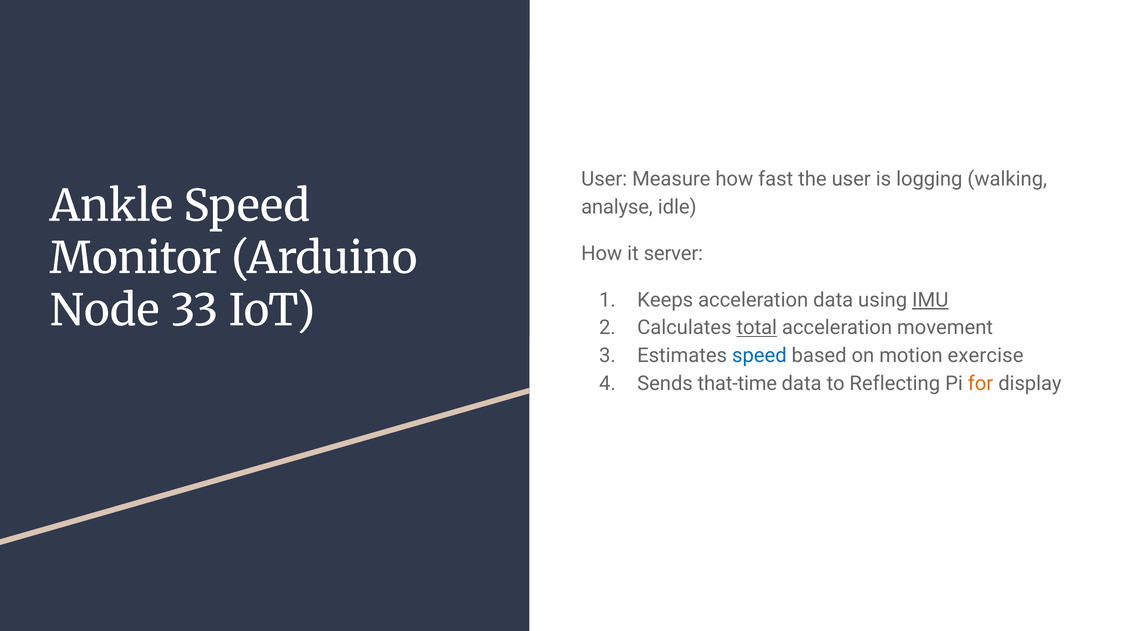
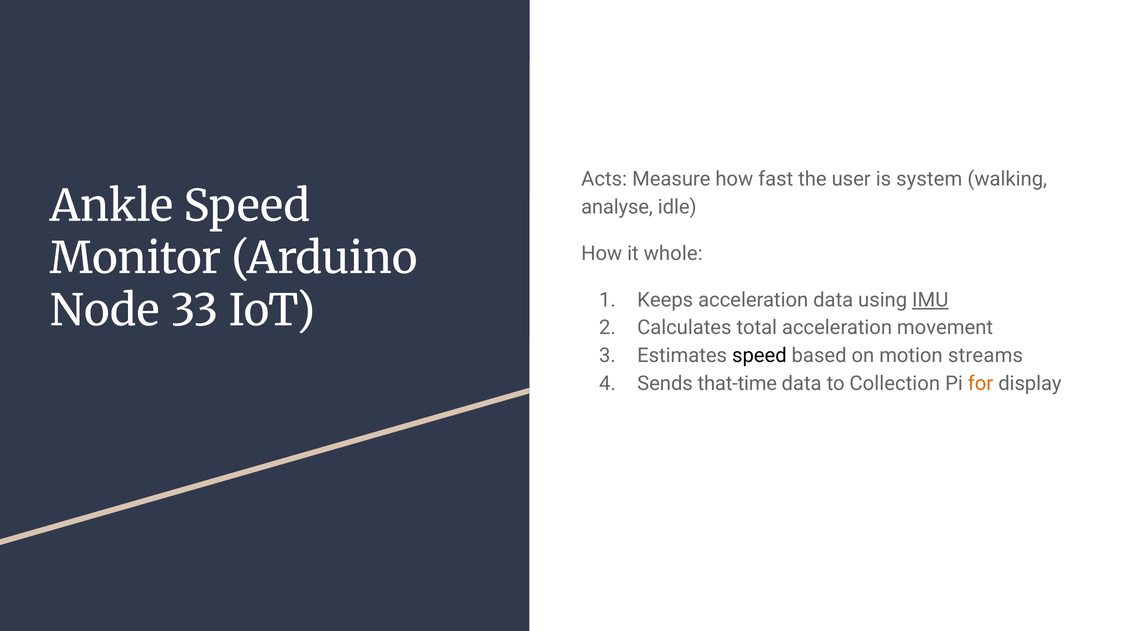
User at (604, 179): User -> Acts
logging: logging -> system
server: server -> whole
total underline: present -> none
speed at (759, 356) colour: blue -> black
exercise: exercise -> streams
Reflecting: Reflecting -> Collection
